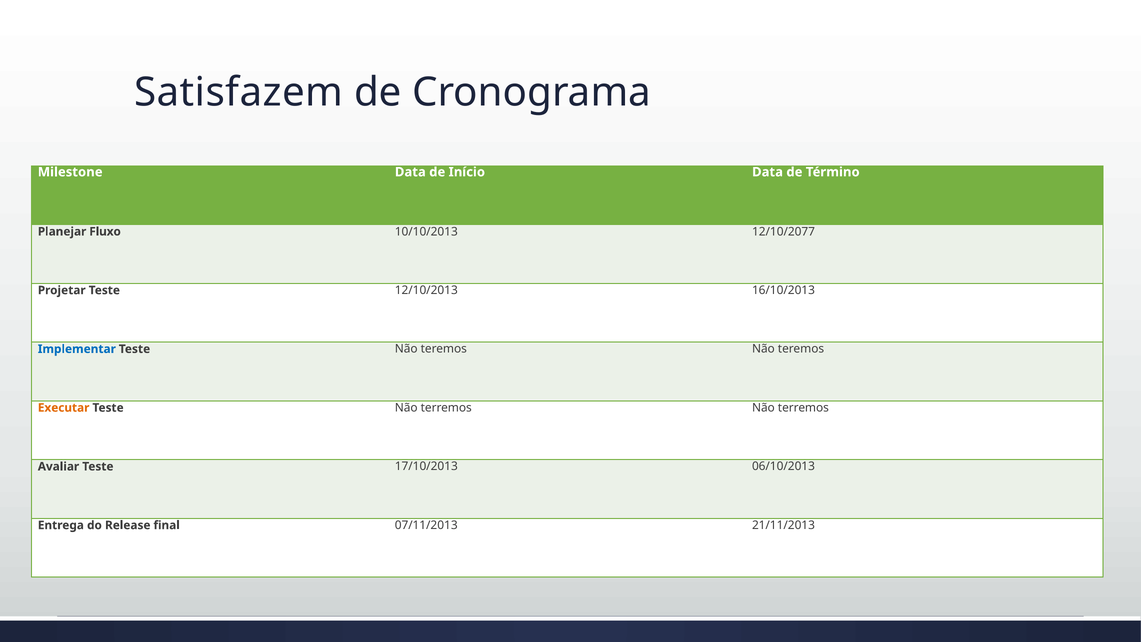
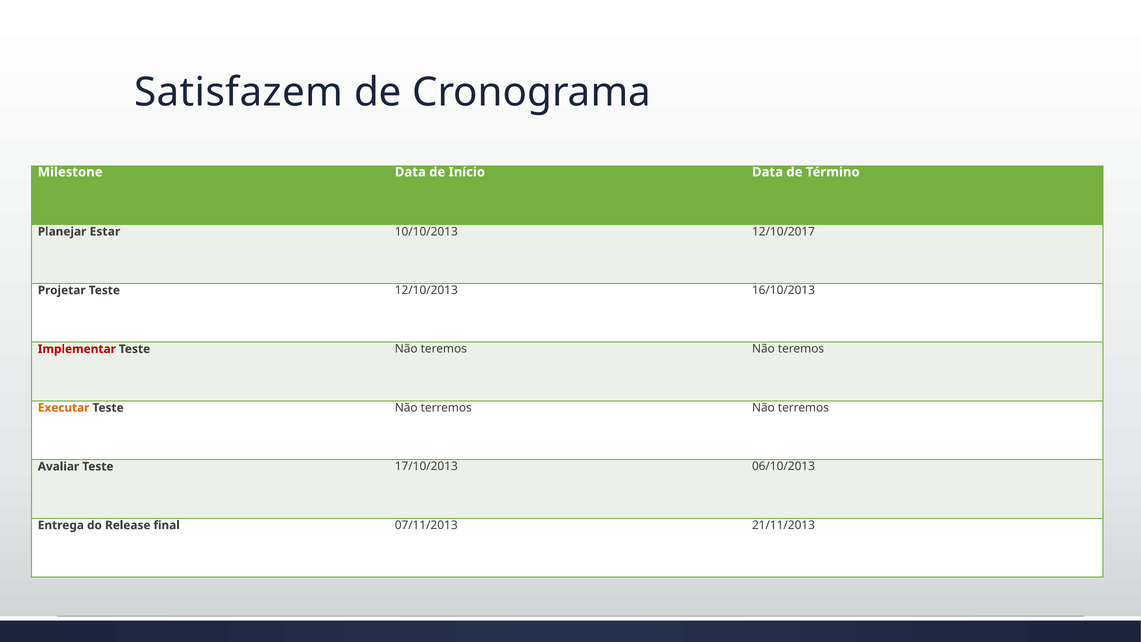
Fluxo: Fluxo -> Estar
12/10/2077: 12/10/2077 -> 12/10/2017
Implementar colour: blue -> red
